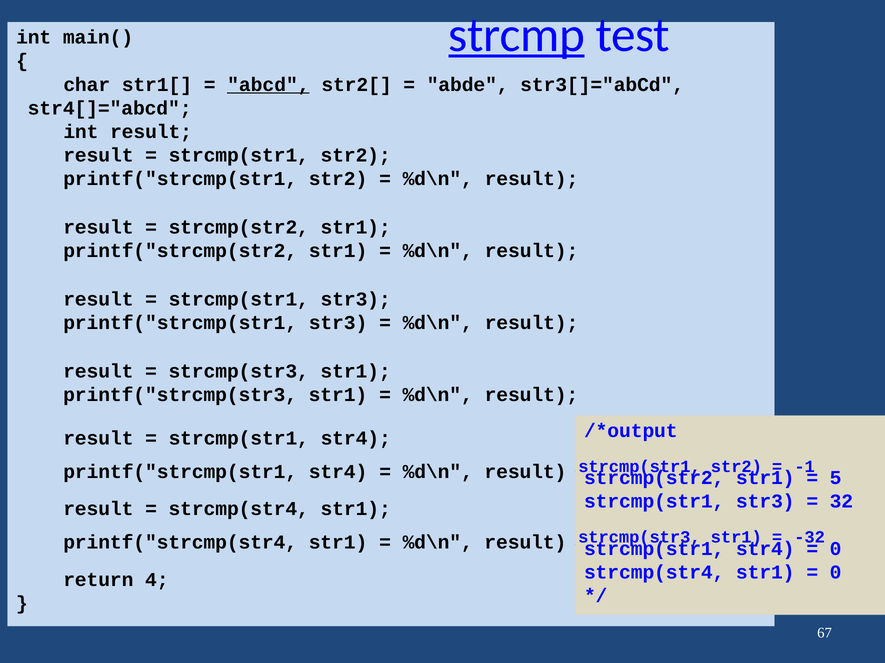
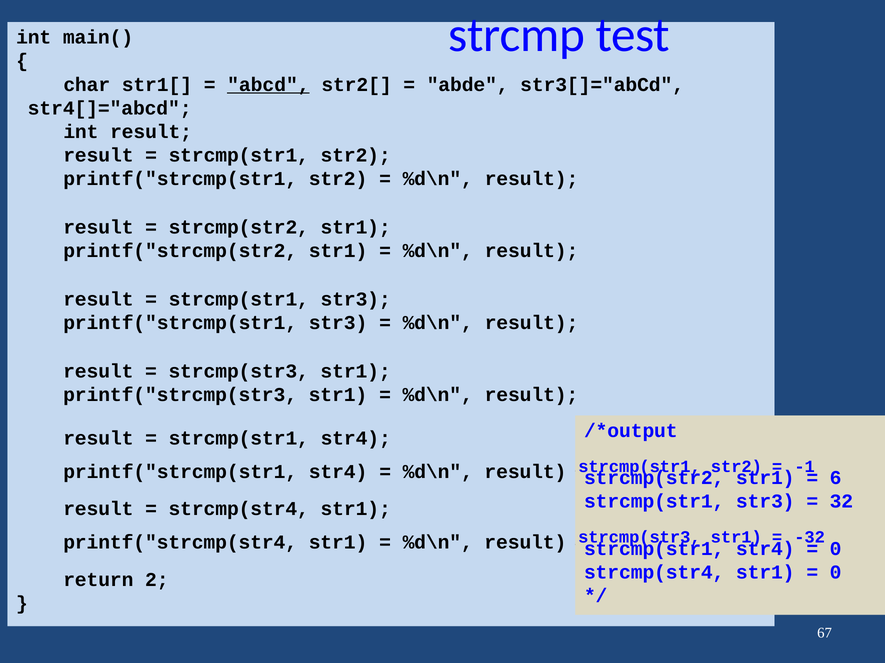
strcmp underline: present -> none
5: 5 -> 6
4: 4 -> 2
